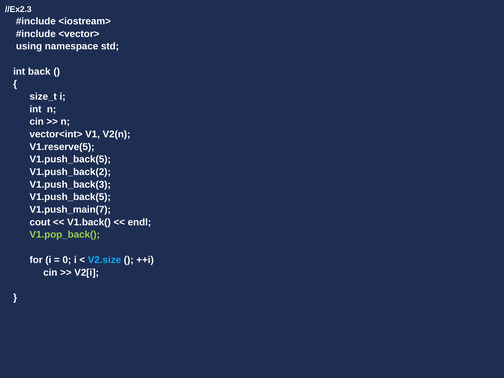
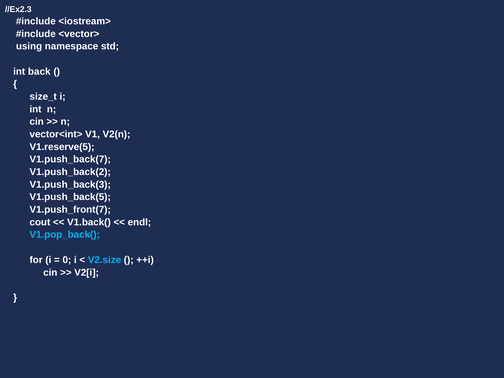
V1.push_back(5 at (70, 159): V1.push_back(5 -> V1.push_back(7
V1.push_main(7: V1.push_main(7 -> V1.push_front(7
V1.pop_back( colour: light green -> light blue
